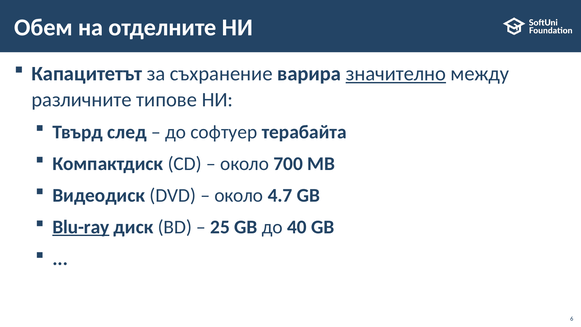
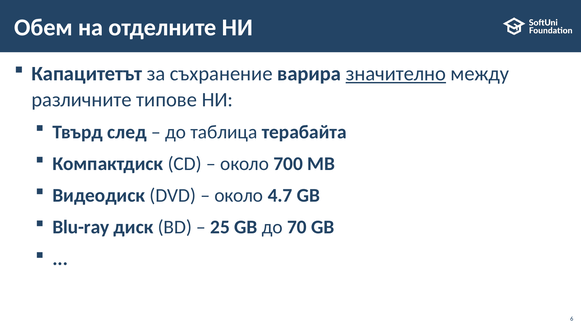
софтуер: софтуер -> таблица
Blu-ray underline: present -> none
40: 40 -> 70
